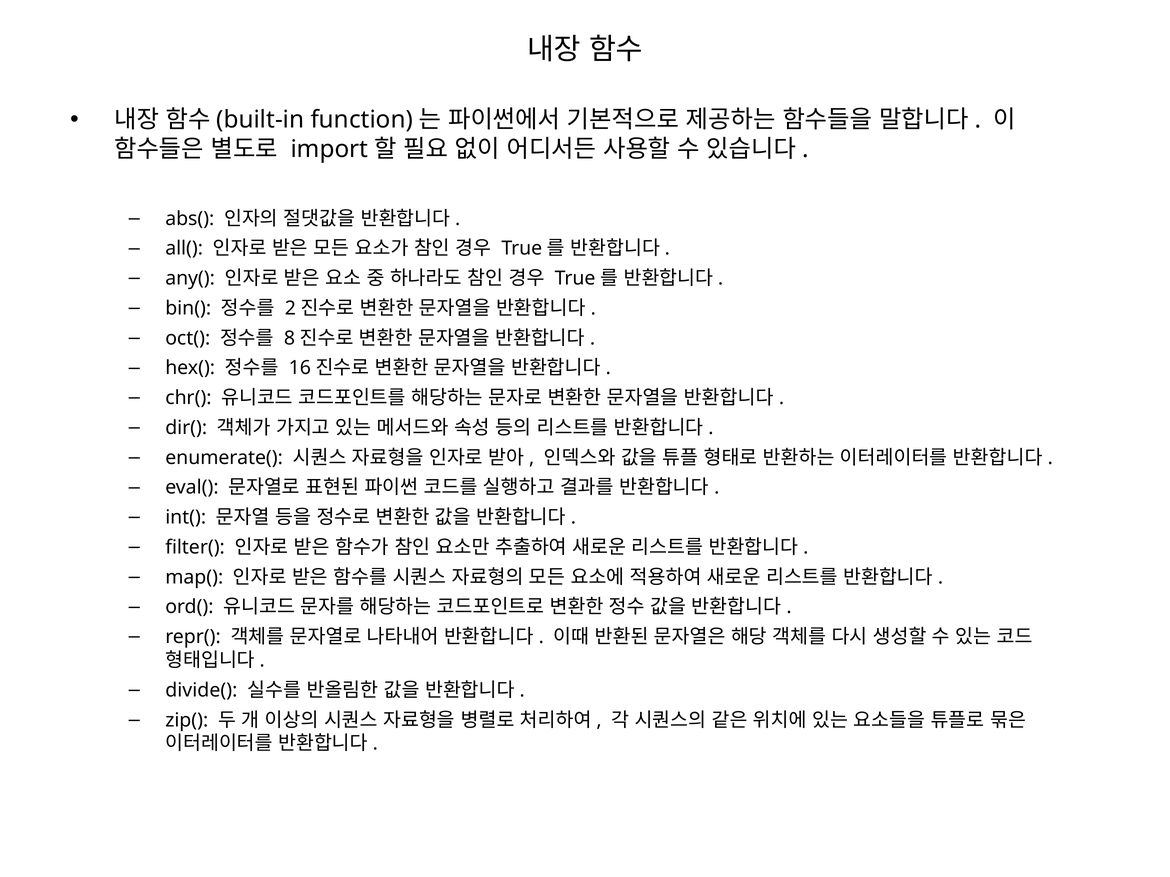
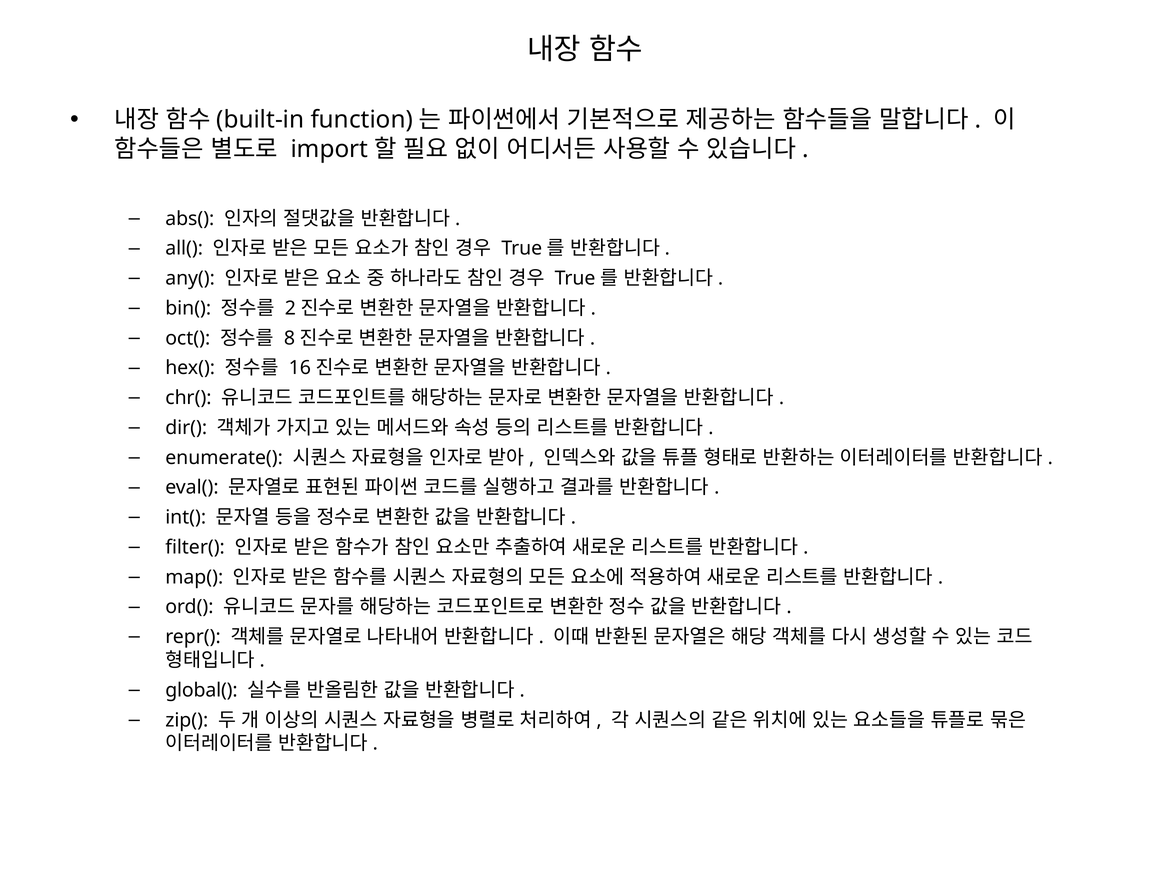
divide(: divide( -> global(
